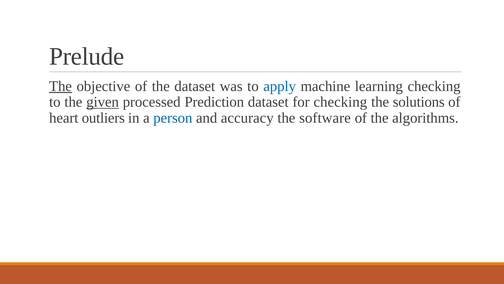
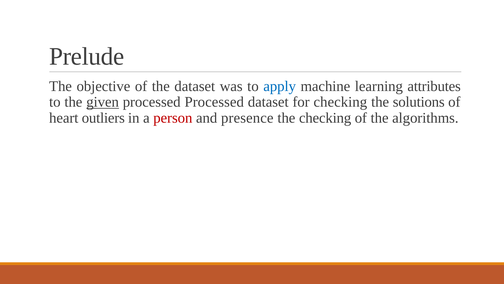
The at (61, 86) underline: present -> none
learning checking: checking -> attributes
processed Prediction: Prediction -> Processed
person colour: blue -> red
accuracy: accuracy -> presence
the software: software -> checking
